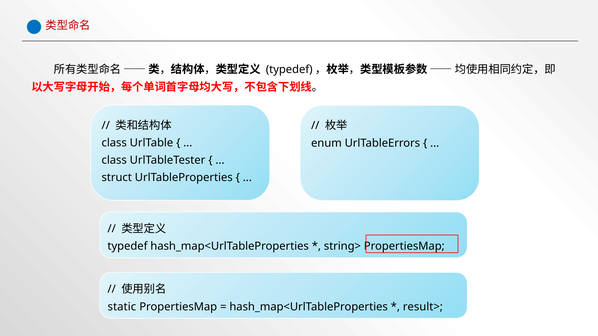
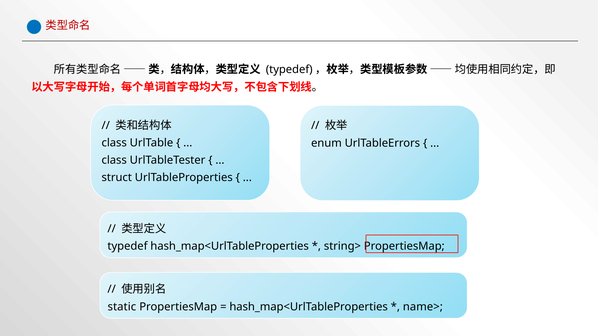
result>: result> -> name>
